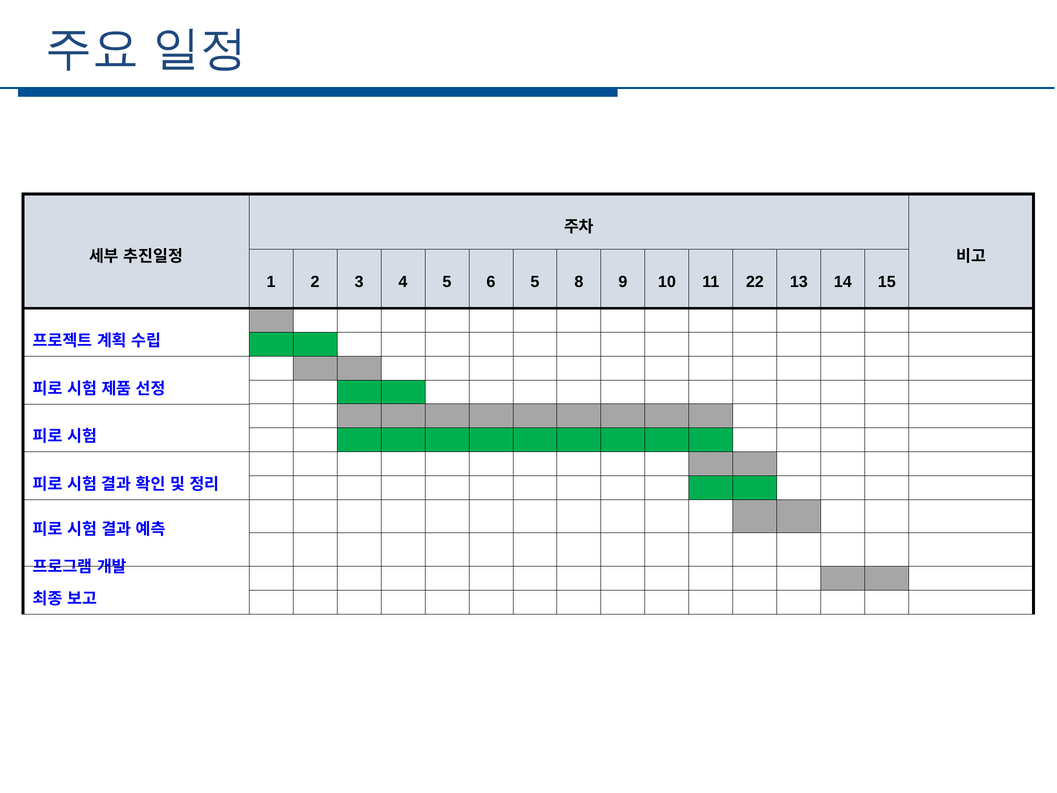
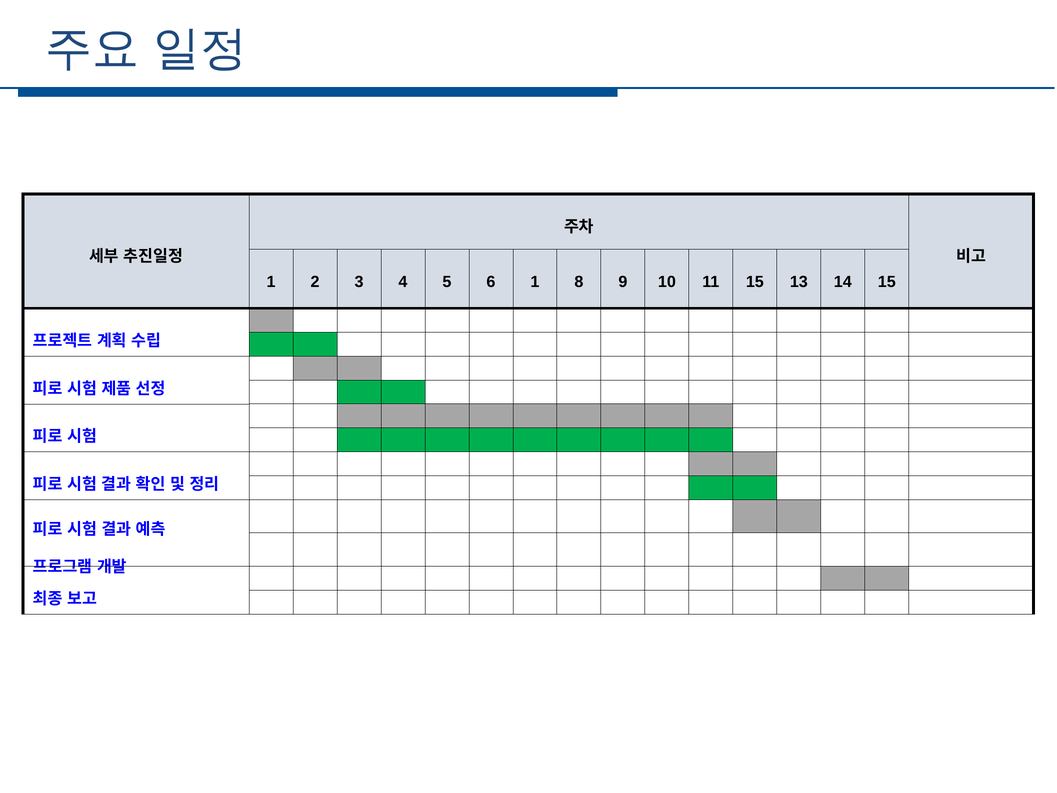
6 5: 5 -> 1
11 22: 22 -> 15
